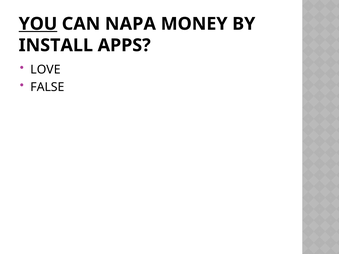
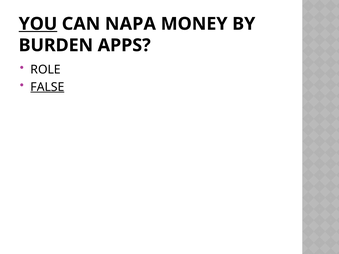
INSTALL: INSTALL -> BURDEN
LOVE: LOVE -> ROLE
FALSE underline: none -> present
